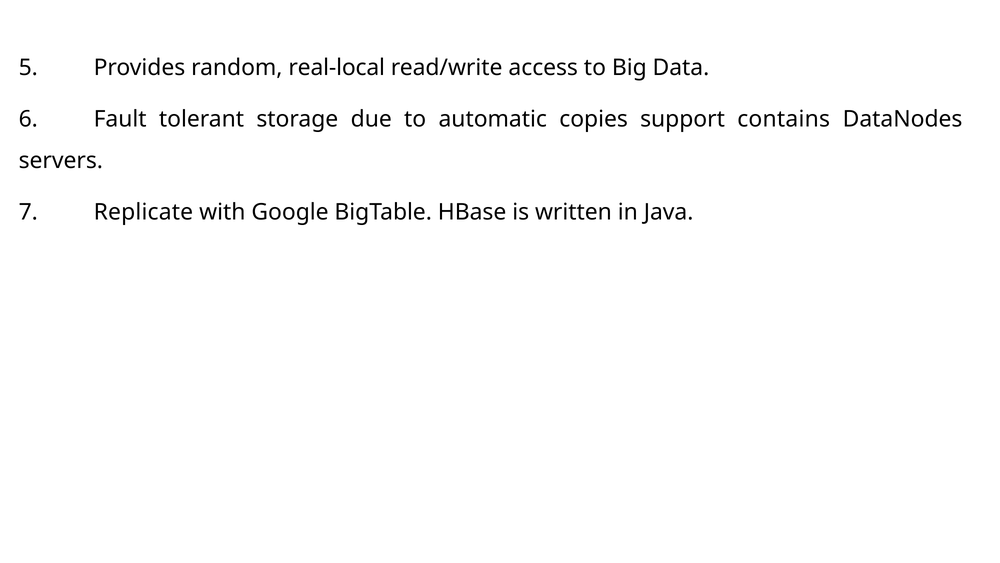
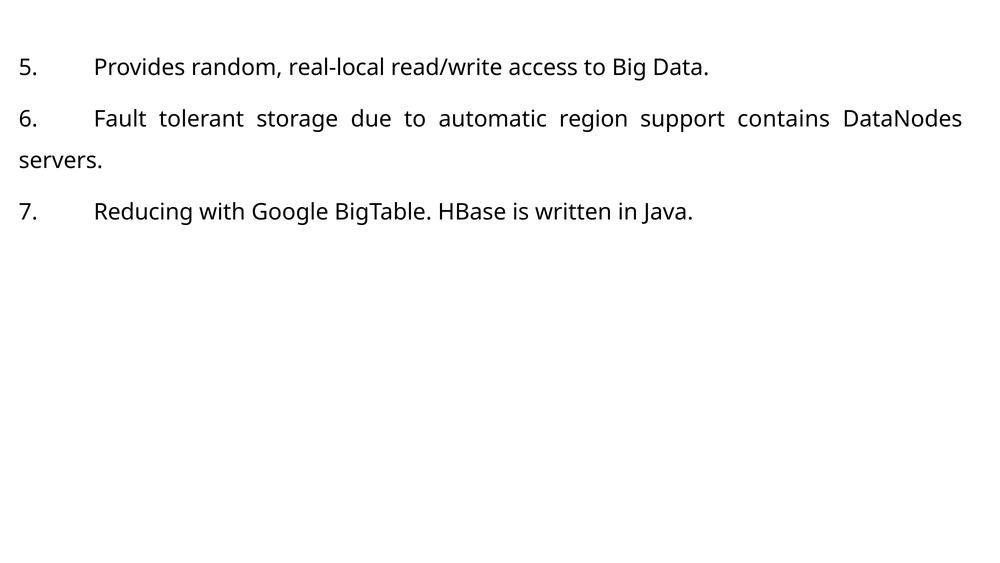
copies: copies -> region
Replicate: Replicate -> Reducing
